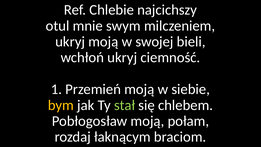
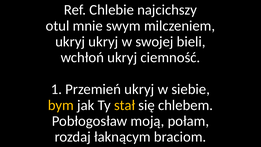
ukryj moją: moją -> ukryj
Przemień moją: moją -> ukryj
stał colour: light green -> yellow
